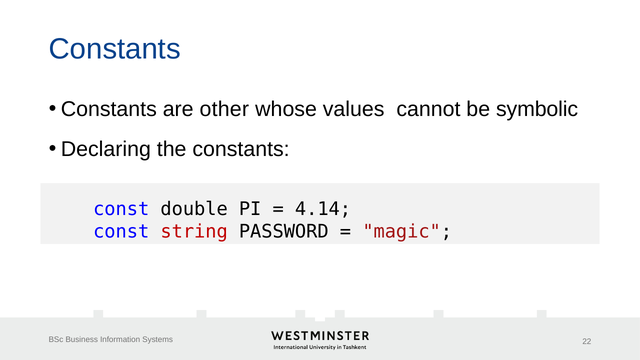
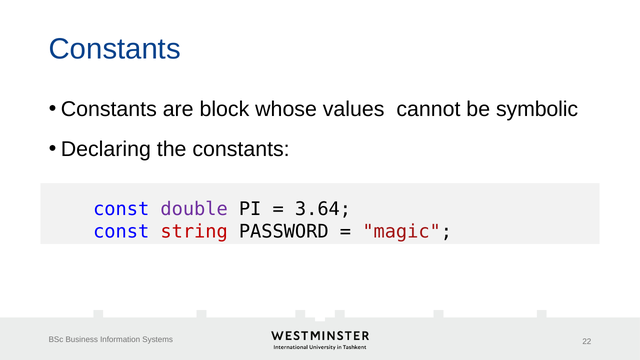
other: other -> block
double colour: black -> purple
4.14: 4.14 -> 3.64
